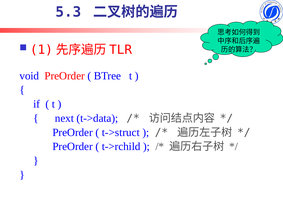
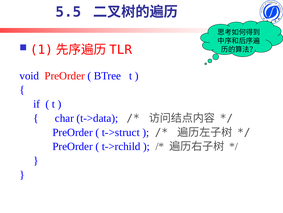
5.3: 5.3 -> 5.5
next: next -> char
